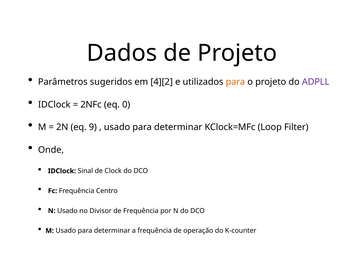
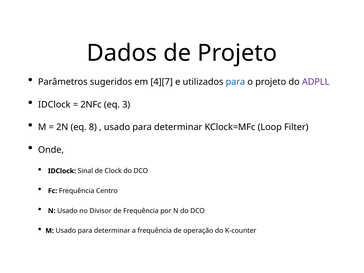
4][2: 4][2 -> 4][7
para at (235, 82) colour: orange -> blue
0: 0 -> 3
9: 9 -> 8
